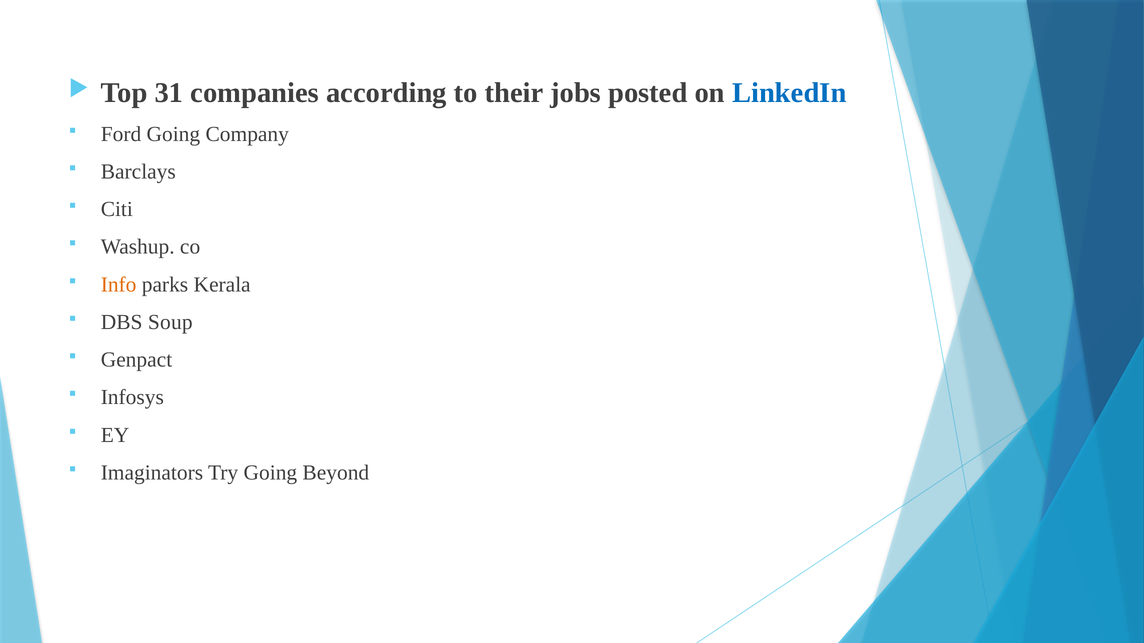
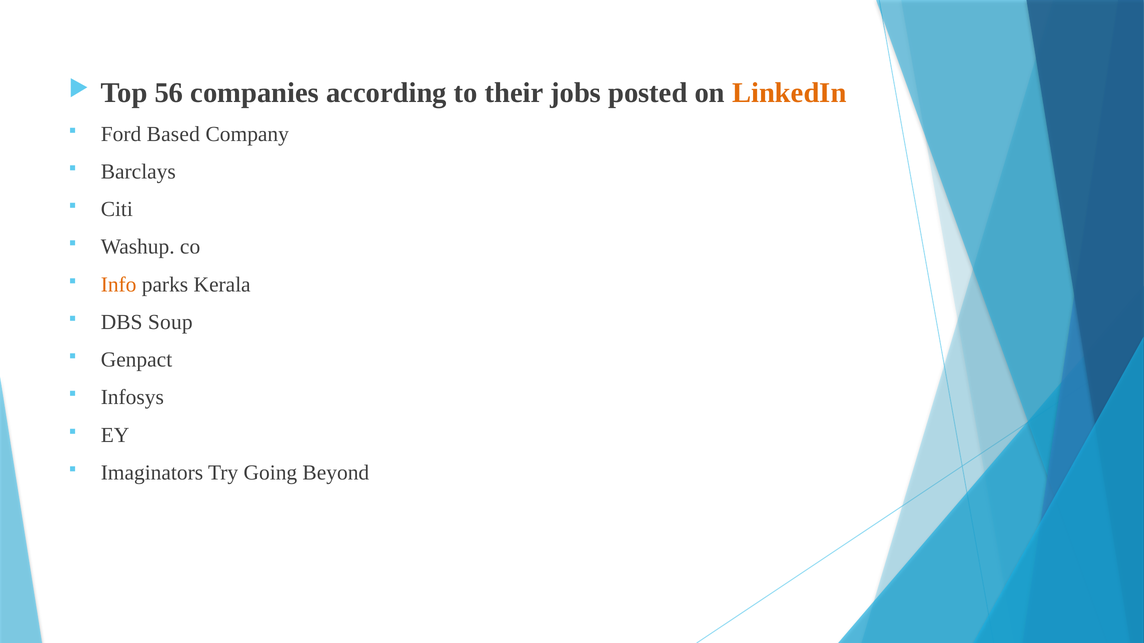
31: 31 -> 56
LinkedIn colour: blue -> orange
Ford Going: Going -> Based
